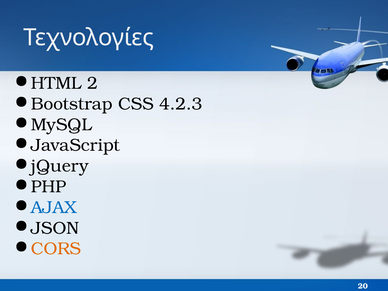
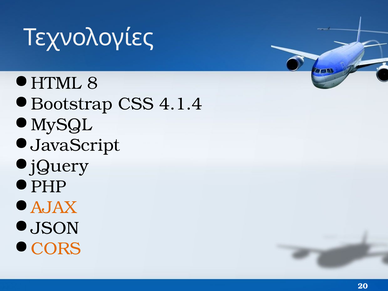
2: 2 -> 8
4.2.3: 4.2.3 -> 4.1.4
AJAX colour: blue -> orange
